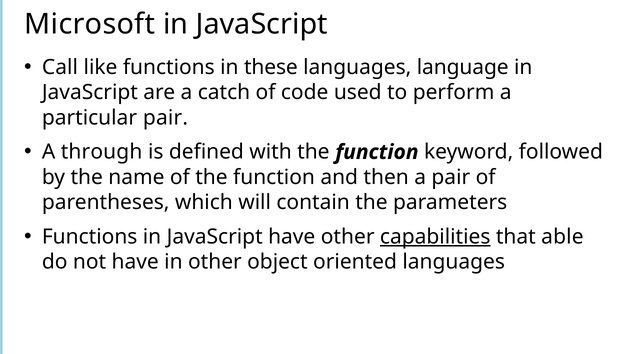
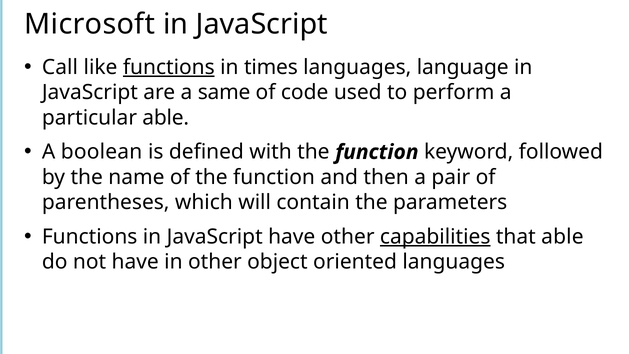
functions at (169, 67) underline: none -> present
these: these -> times
catch: catch -> same
particular pair: pair -> able
through: through -> boolean
